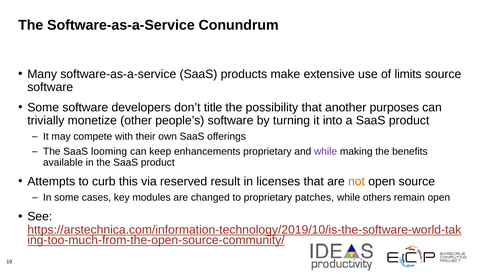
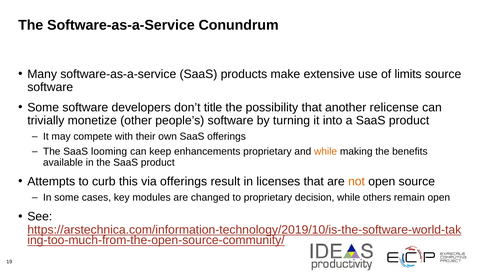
purposes: purposes -> relicense
while at (326, 151) colour: purple -> orange
via reserved: reserved -> offerings
patches: patches -> decision
